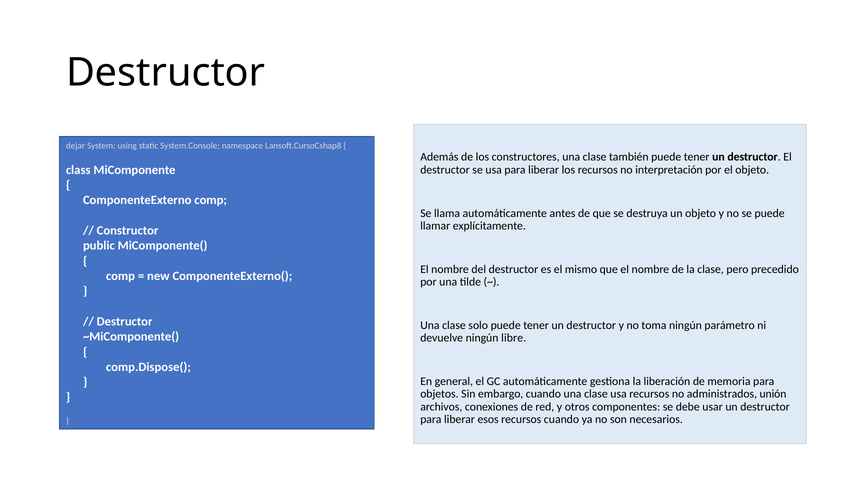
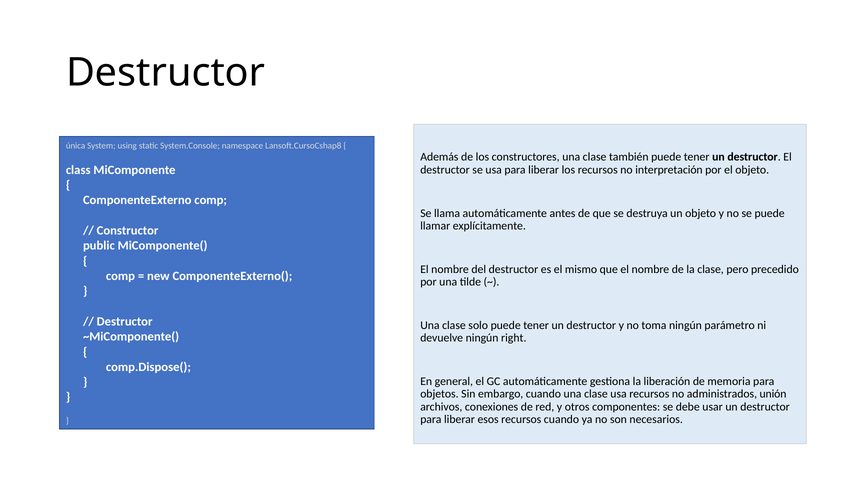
dejar: dejar -> única
libre: libre -> right
